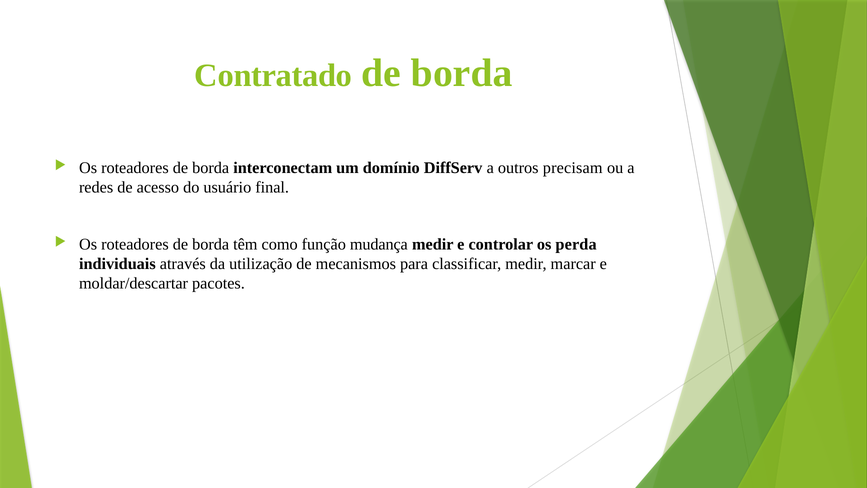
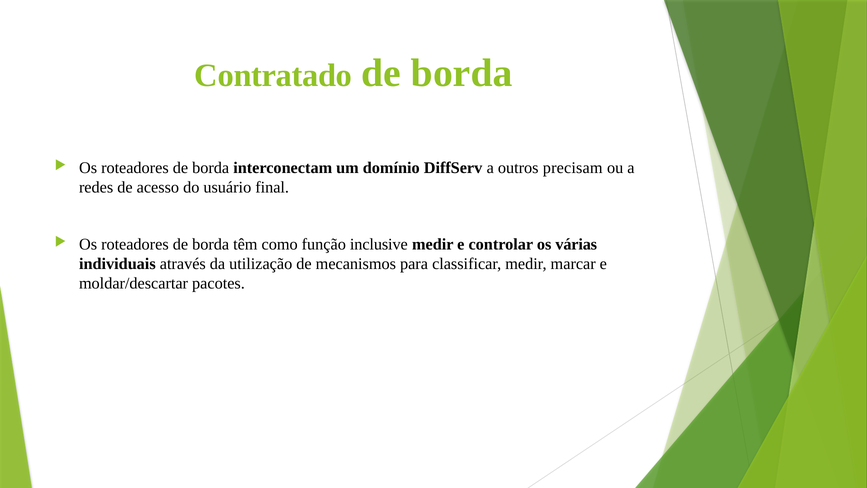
mudança: mudança -> inclusive
perda: perda -> várias
